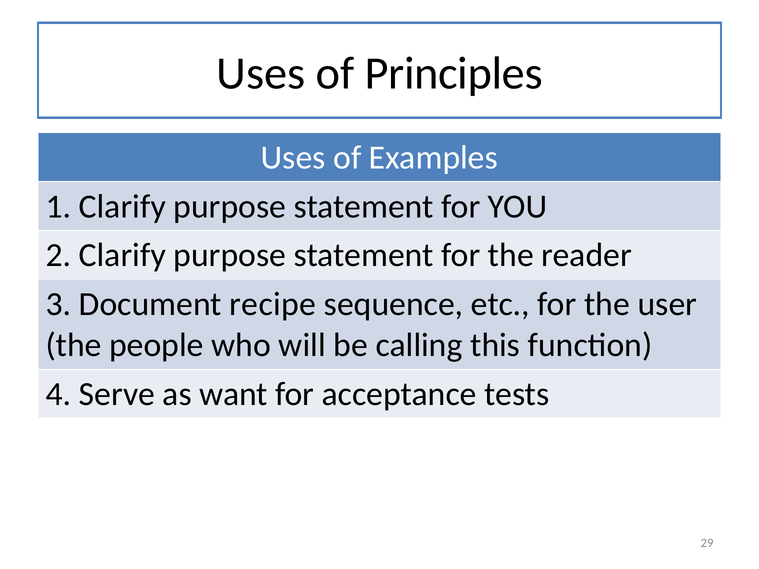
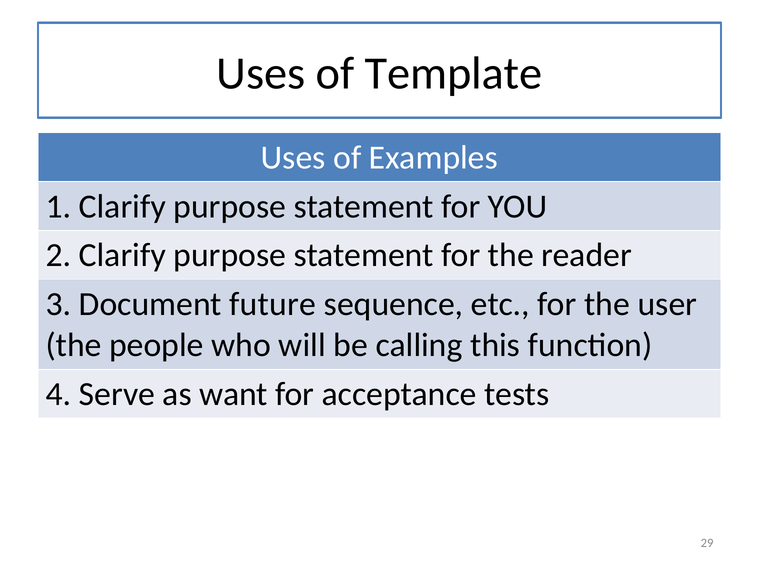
Principles: Principles -> Template
recipe: recipe -> future
